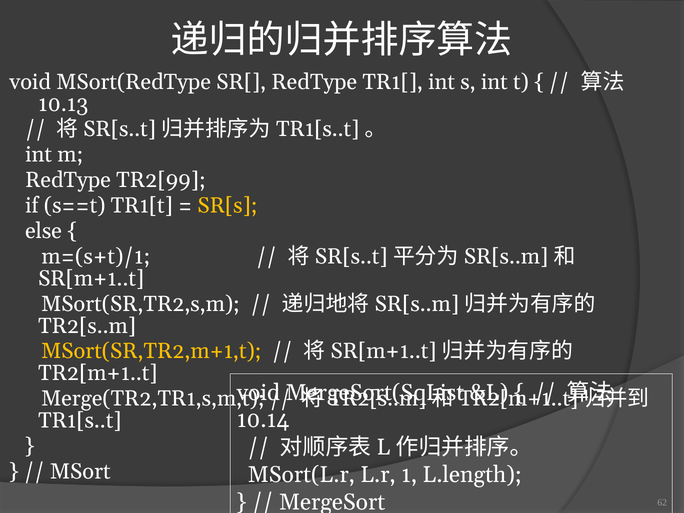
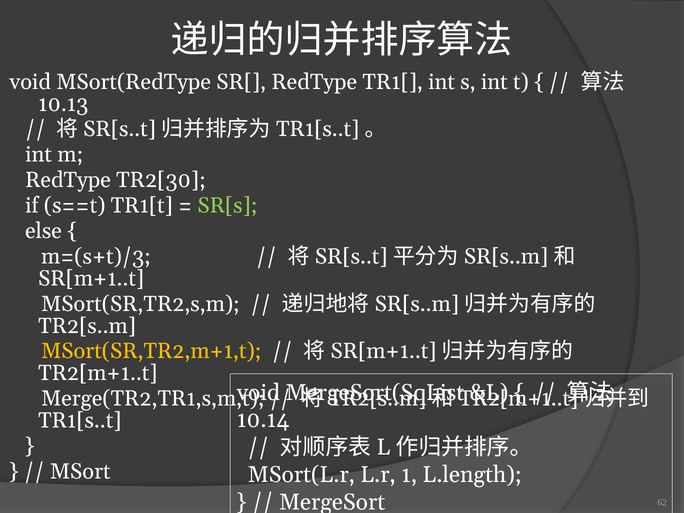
TR2[99: TR2[99 -> TR2[30
SR[s colour: yellow -> light green
m=(s+t)/1: m=(s+t)/1 -> m=(s+t)/3
